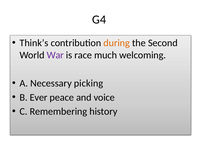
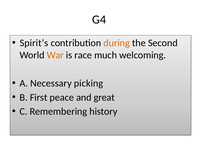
Think’s: Think’s -> Spirit’s
War colour: purple -> orange
Ever: Ever -> First
voice: voice -> great
